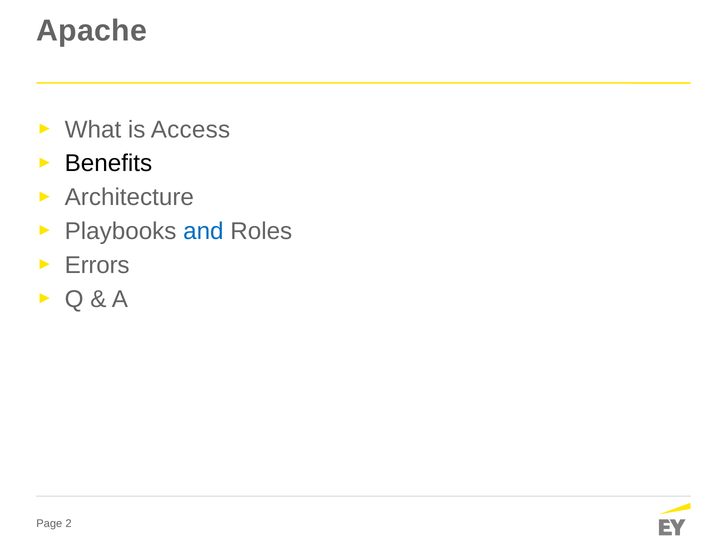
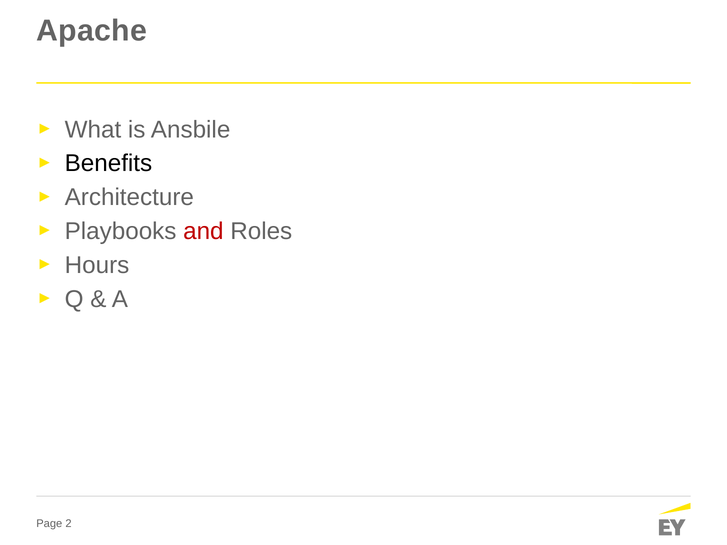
Access: Access -> Ansbile
and colour: blue -> red
Errors: Errors -> Hours
